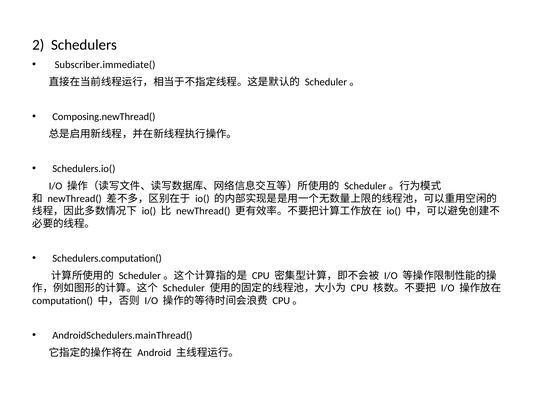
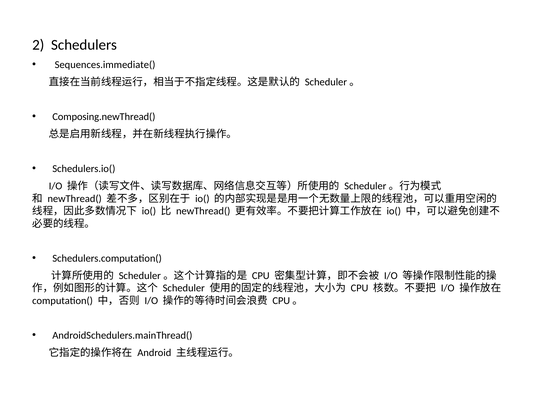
Subscriber.immediate(: Subscriber.immediate( -> Sequences.immediate(
